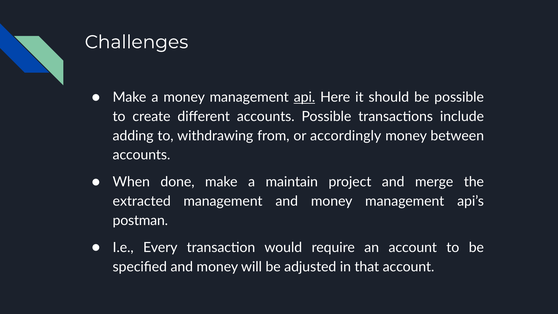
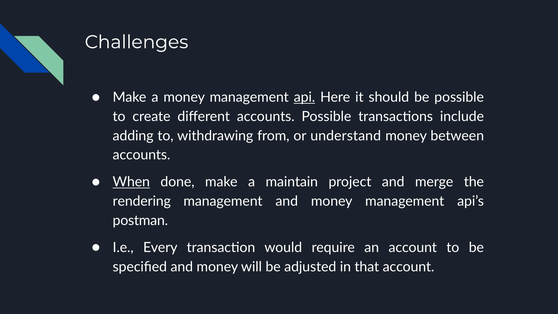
accordingly: accordingly -> understand
When underline: none -> present
extracted: extracted -> rendering
